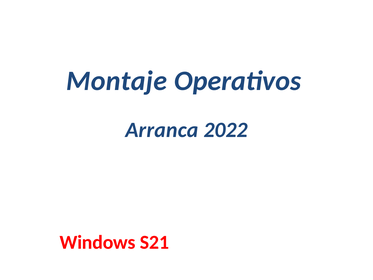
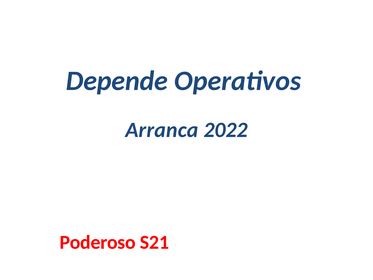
Montaje: Montaje -> Depende
Windows: Windows -> Poderoso
